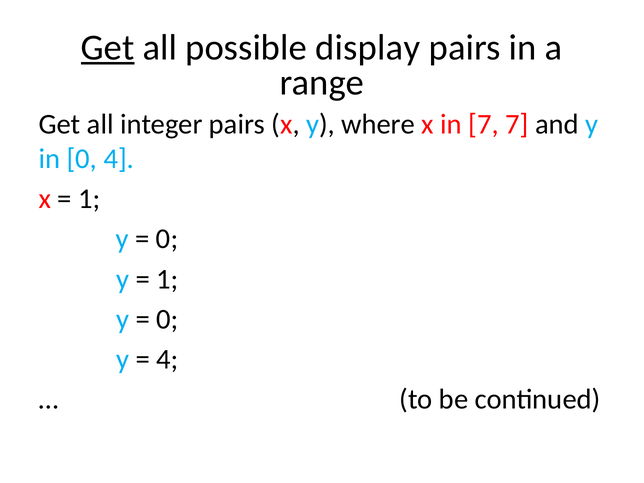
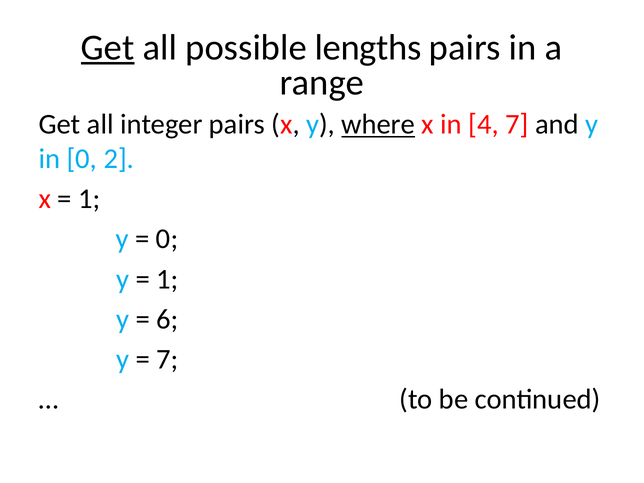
display: display -> lengths
where underline: none -> present
in 7: 7 -> 4
0 4: 4 -> 2
0 at (167, 319): 0 -> 6
4 at (167, 359): 4 -> 7
